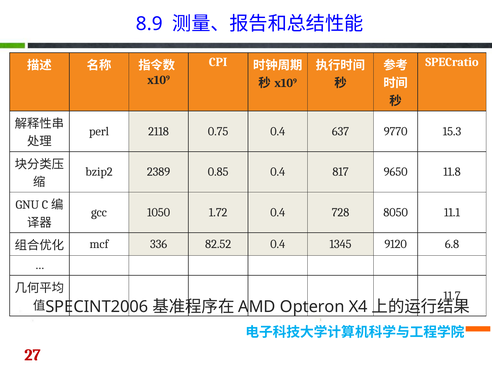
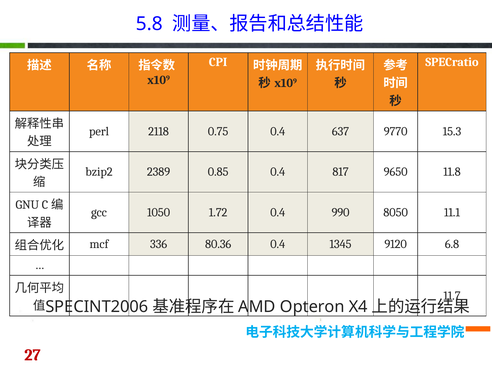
8.9: 8.9 -> 5.8
728: 728 -> 990
82.52: 82.52 -> 80.36
